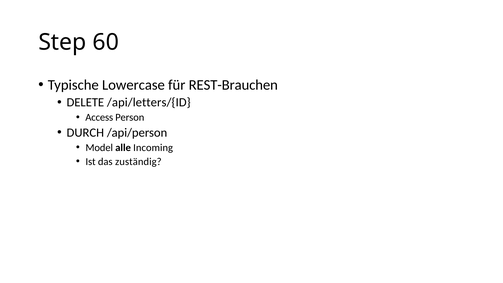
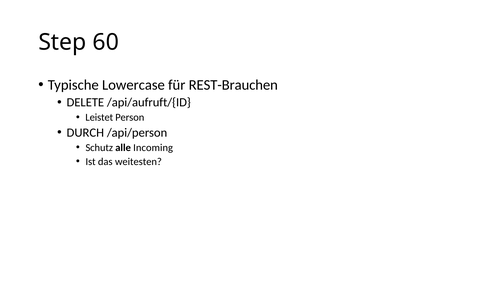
/api/letters/{ID: /api/letters/{ID -> /api/aufruft/{ID
Access: Access -> Leistet
Model: Model -> Schutz
zuständig: zuständig -> weitesten
